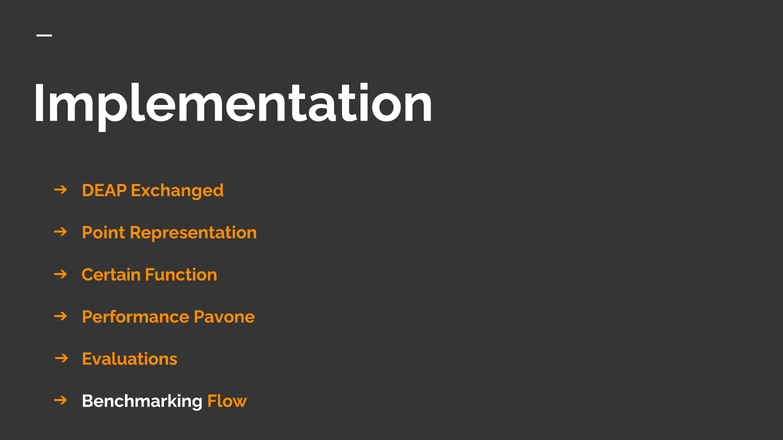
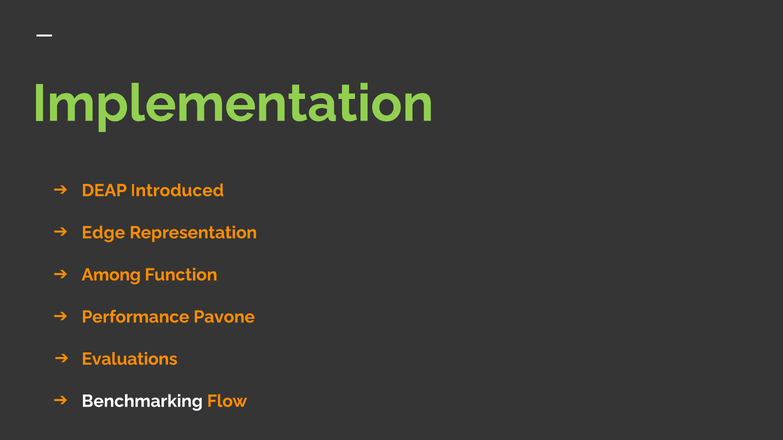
Implementation colour: white -> light green
Exchanged: Exchanged -> Introduced
Point: Point -> Edge
Certain: Certain -> Among
